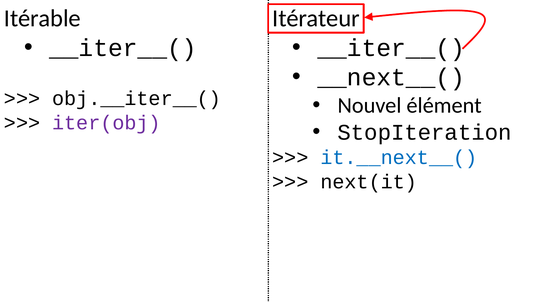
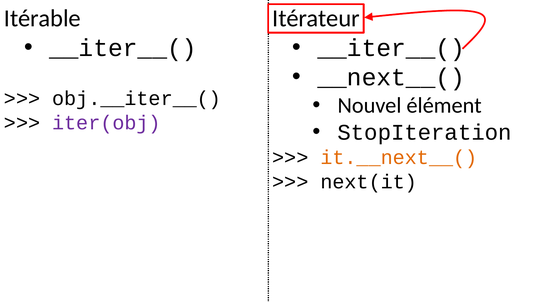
it.__next__( colour: blue -> orange
